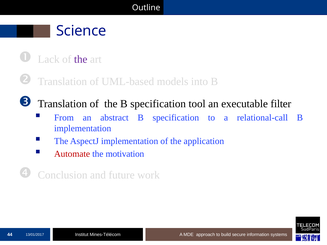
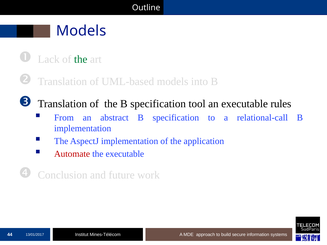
Science at (81, 31): Science -> Models
the at (81, 59) colour: purple -> green
filter: filter -> rules
the motivation: motivation -> executable
